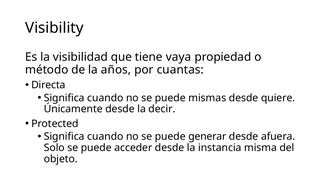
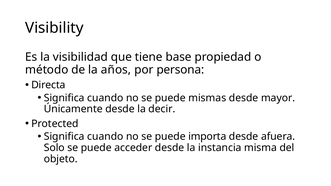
vaya: vaya -> base
cuantas: cuantas -> persona
quiere: quiere -> mayor
generar: generar -> importa
